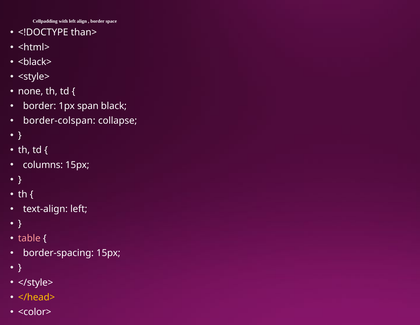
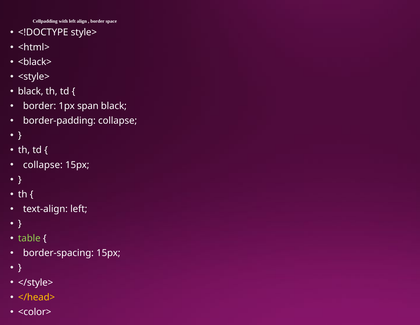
than>: than> -> style>
none at (31, 91): none -> black
border-colspan: border-colspan -> border-padding
columns at (43, 165): columns -> collapse
table colour: pink -> light green
